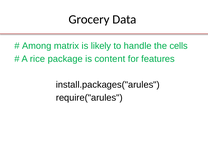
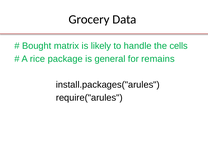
Among: Among -> Bought
content: content -> general
features: features -> remains
